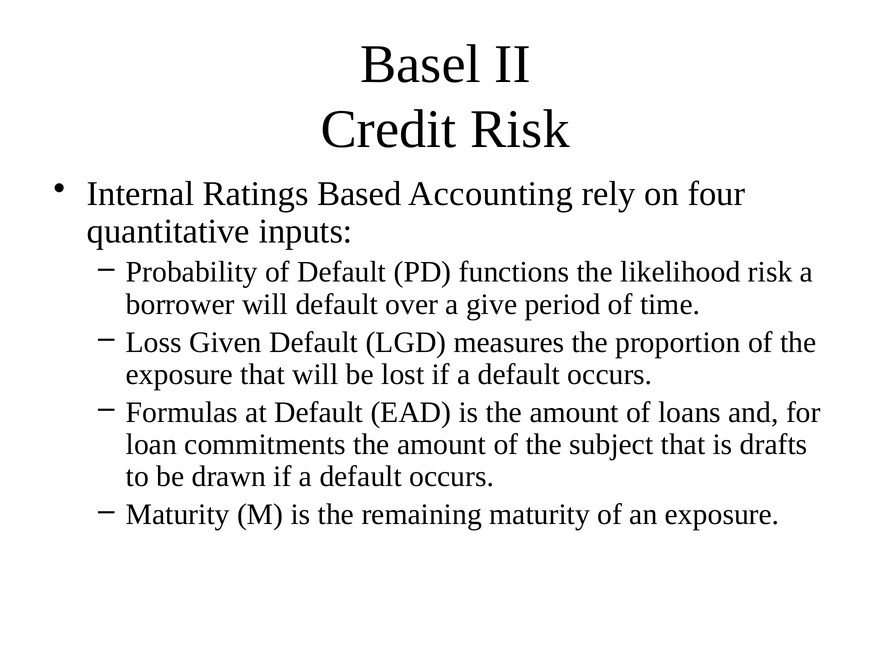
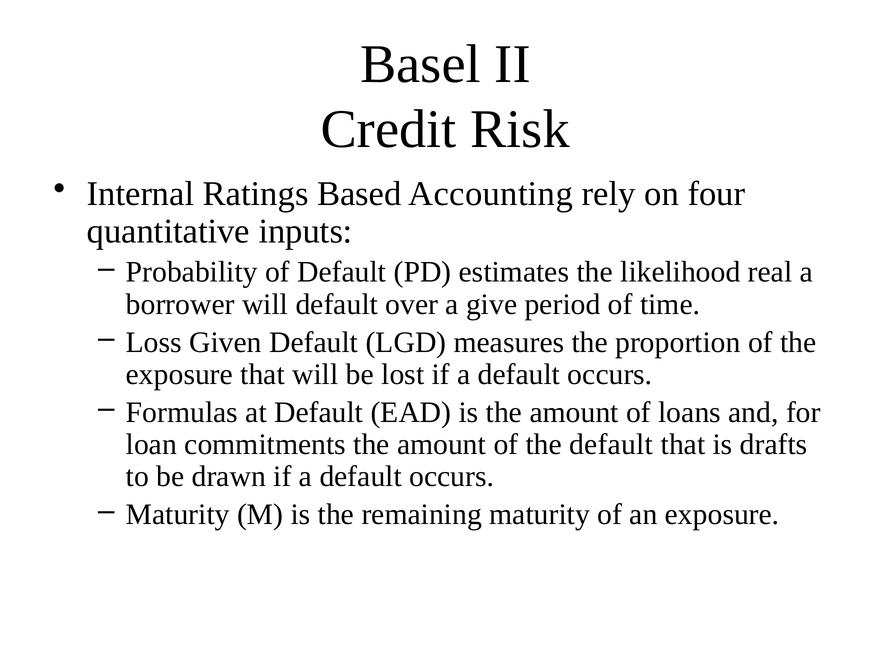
functions: functions -> estimates
likelihood risk: risk -> real
the subject: subject -> default
